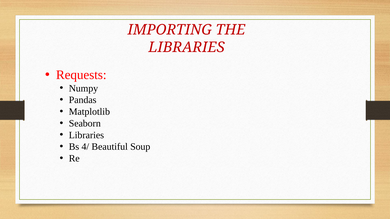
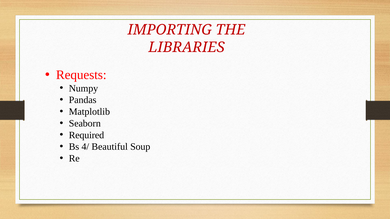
Libraries at (86, 135): Libraries -> Required
